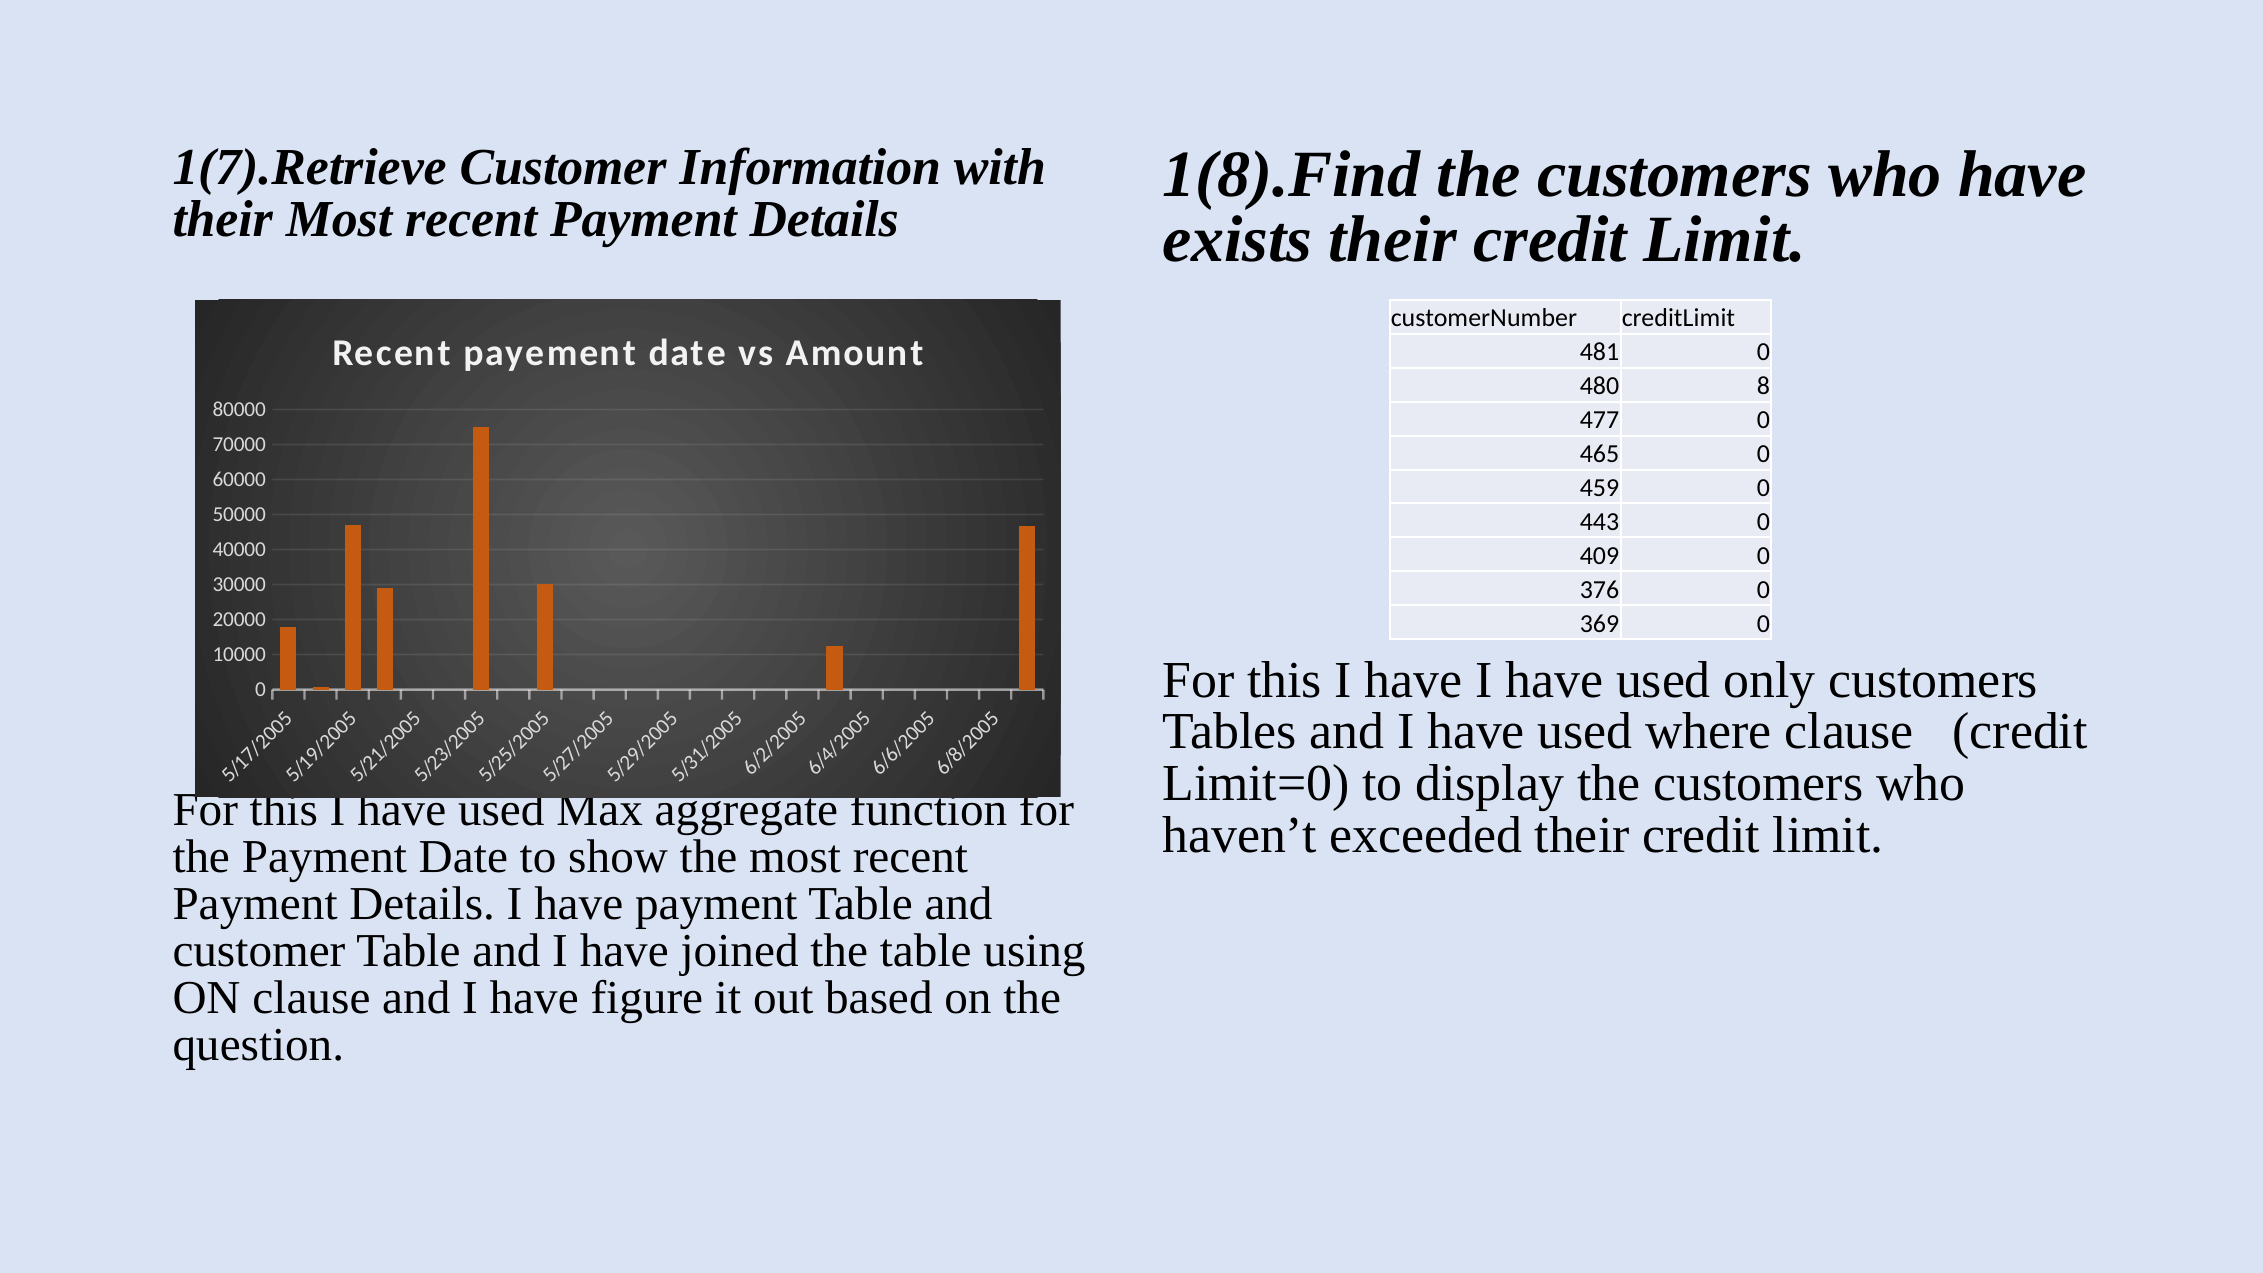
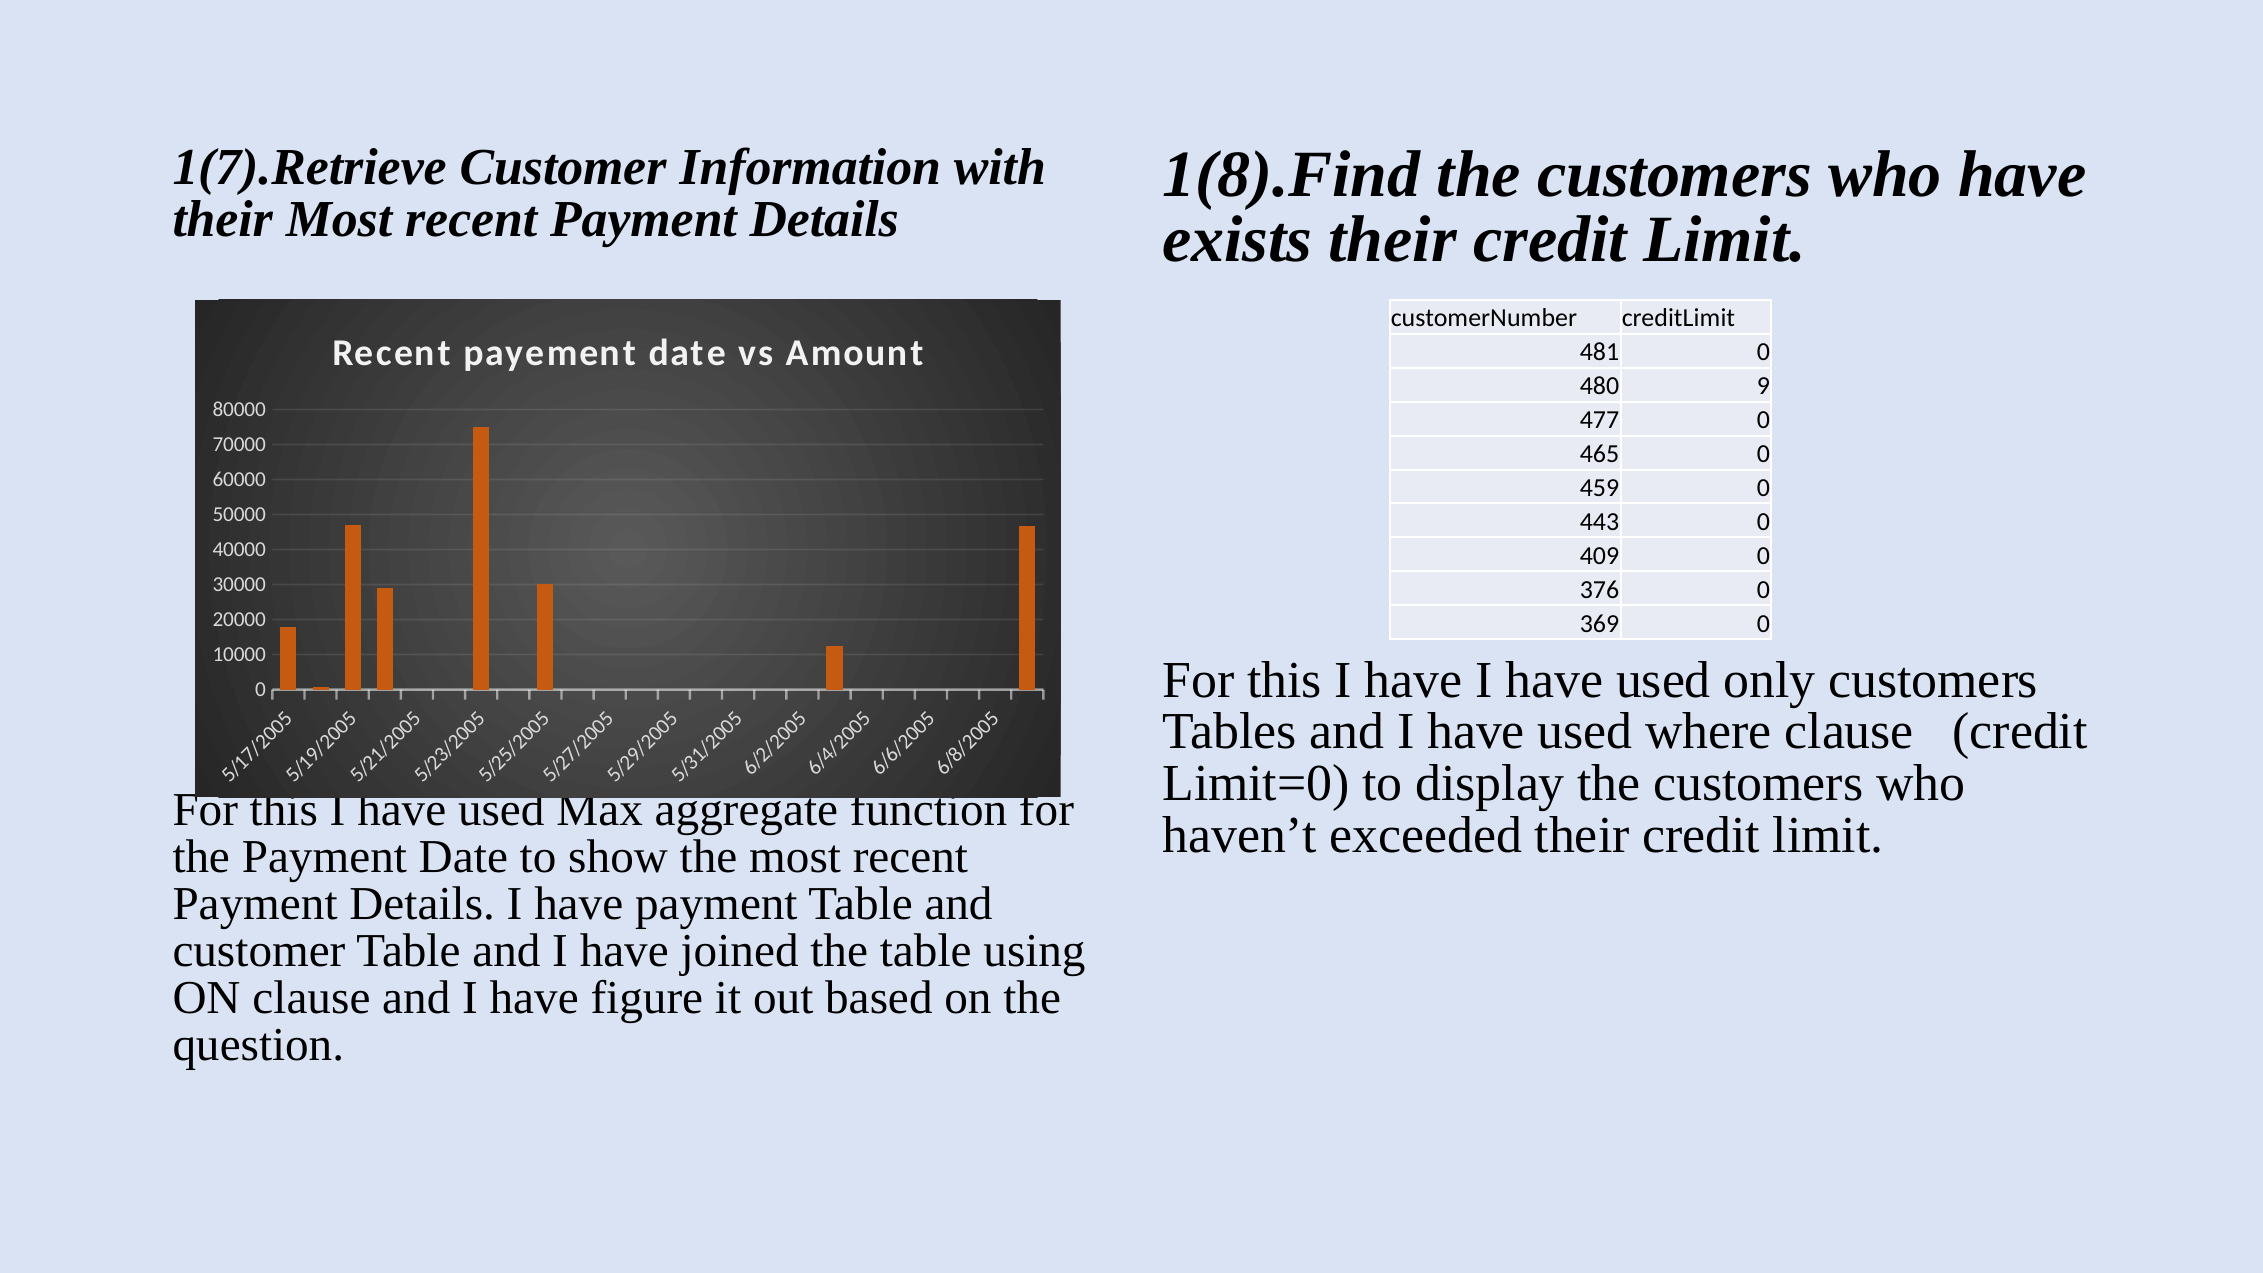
480 8: 8 -> 9
